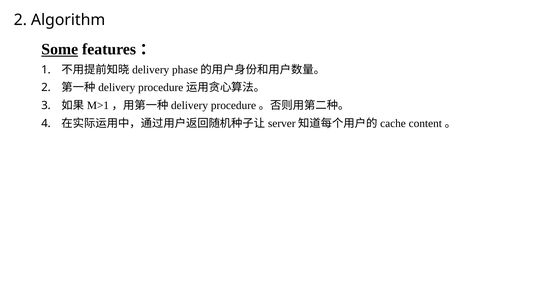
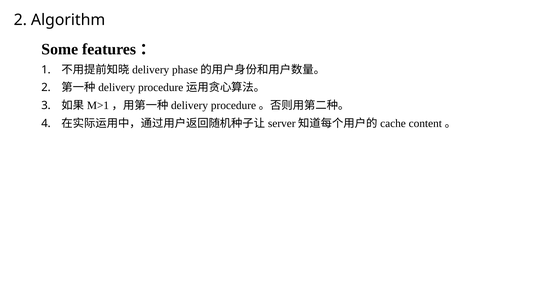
Some underline: present -> none
